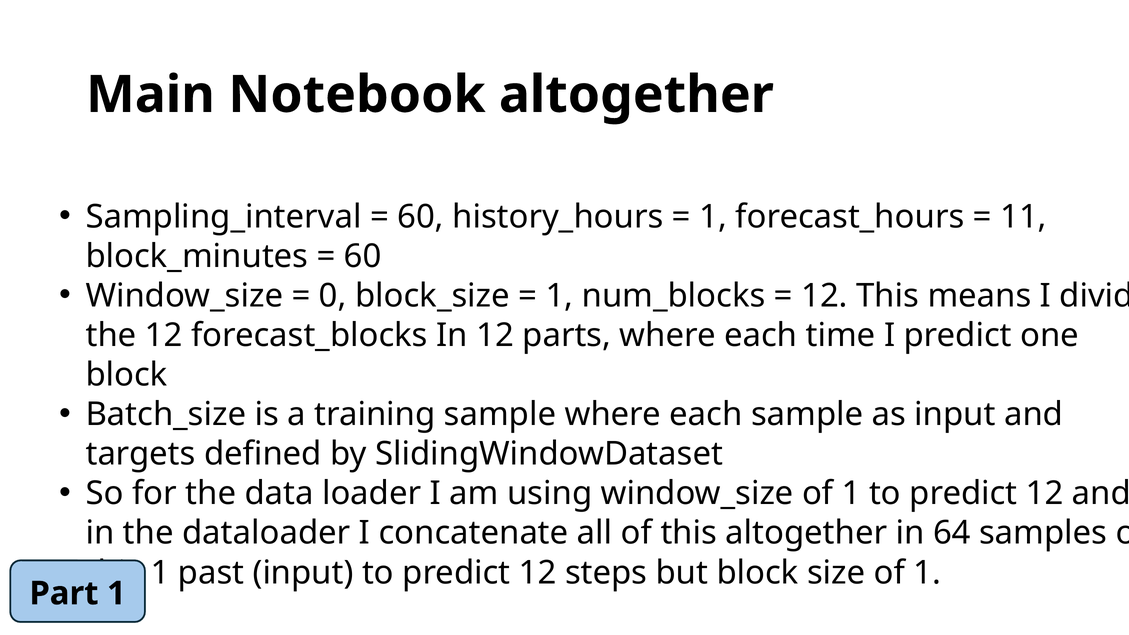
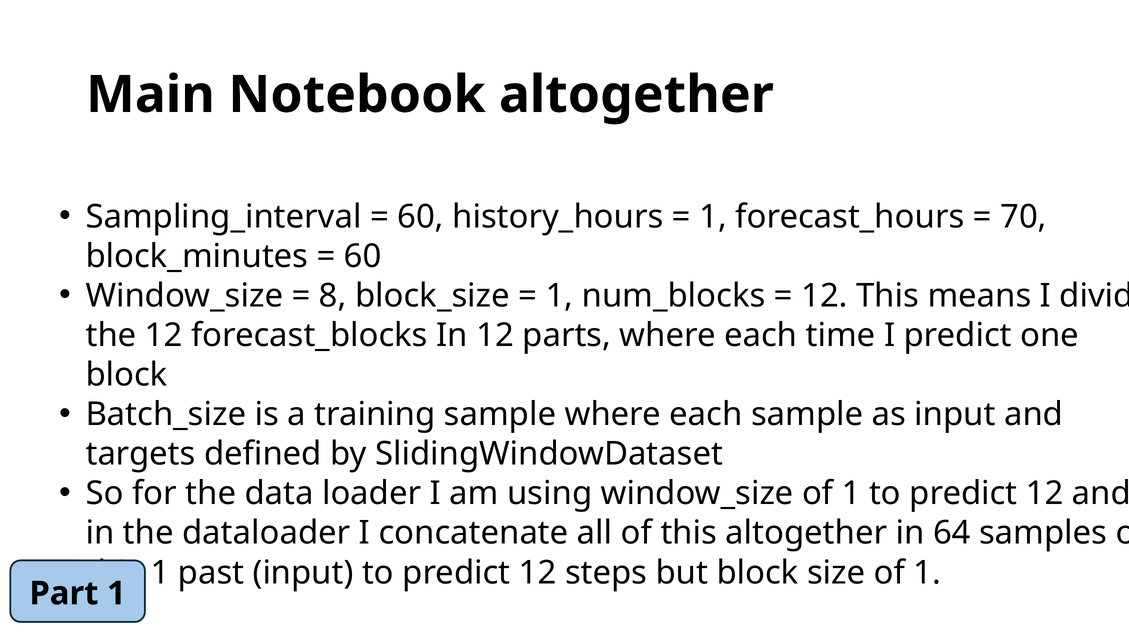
11: 11 -> 70
0: 0 -> 8
